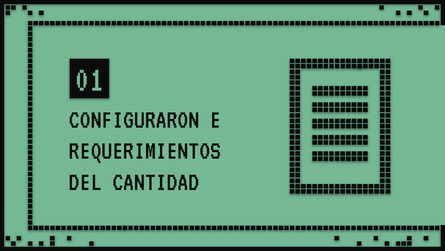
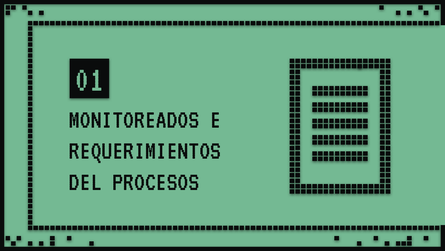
CONFIGURARON: CONFIGURARON -> MONITOREADOS
CANTIDAD: CANTIDAD -> PROCESOS
